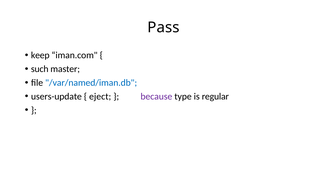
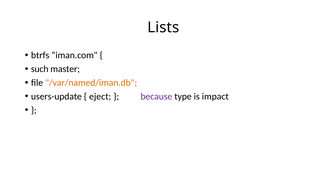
Pass: Pass -> Lists
keep: keep -> btrfs
/var/named/iman.db colour: blue -> orange
regular: regular -> impact
